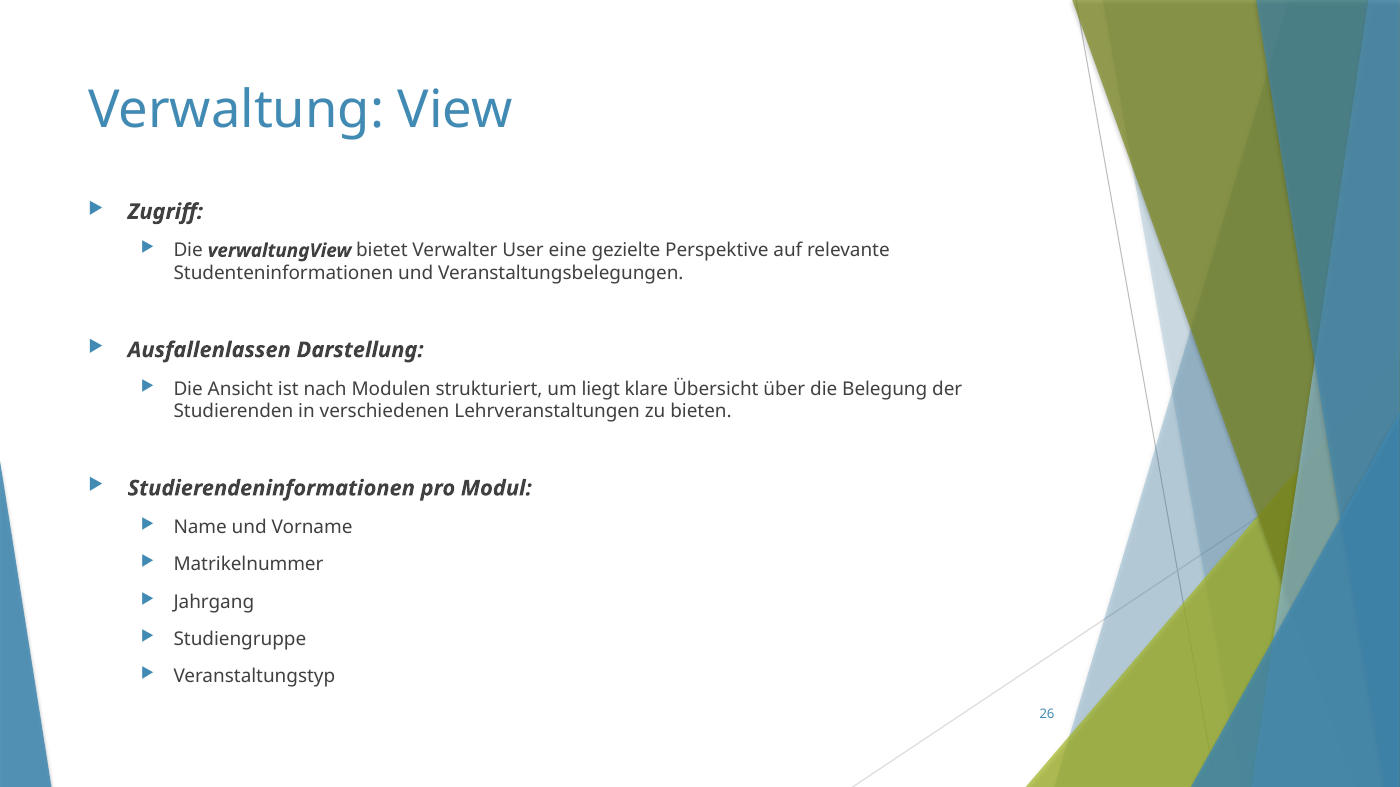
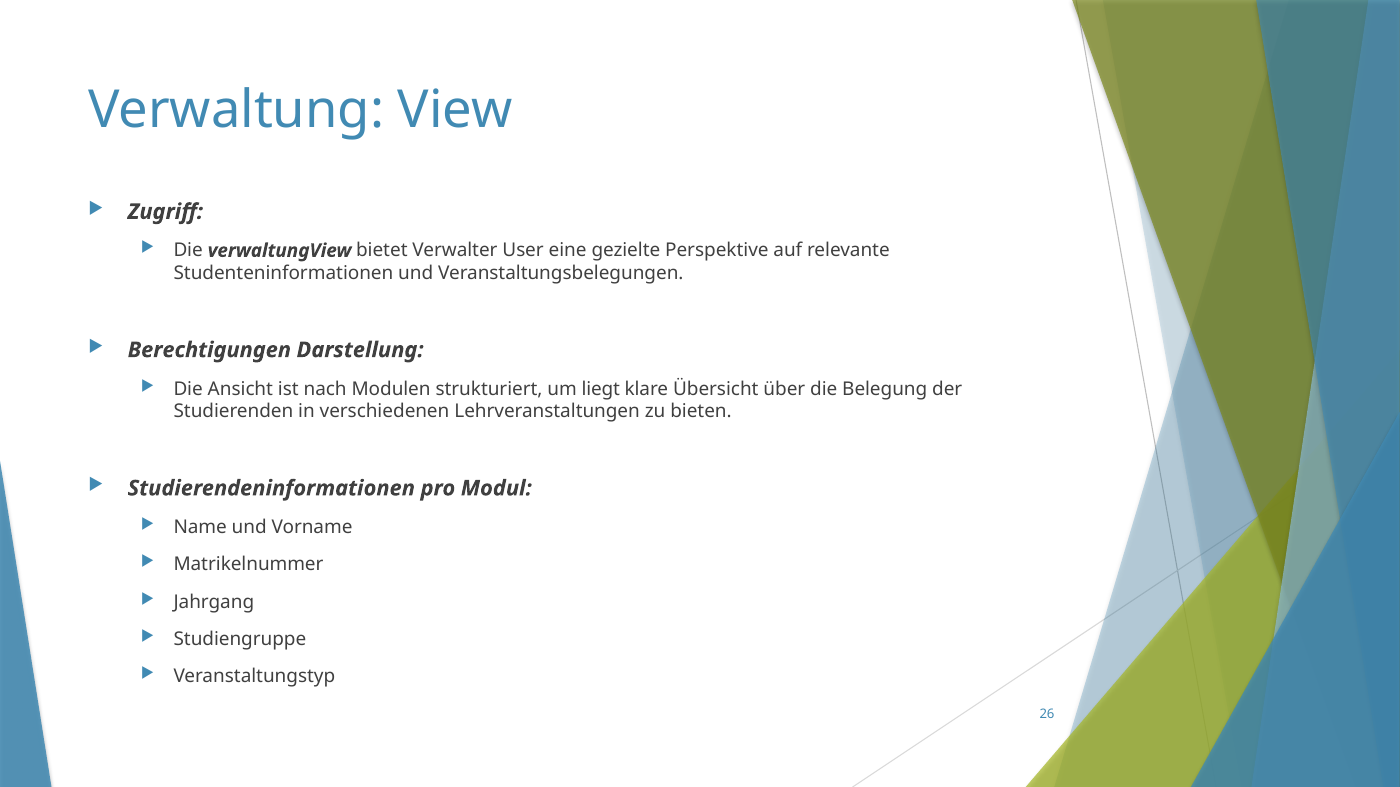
Ausfallenlassen: Ausfallenlassen -> Berechtigungen
